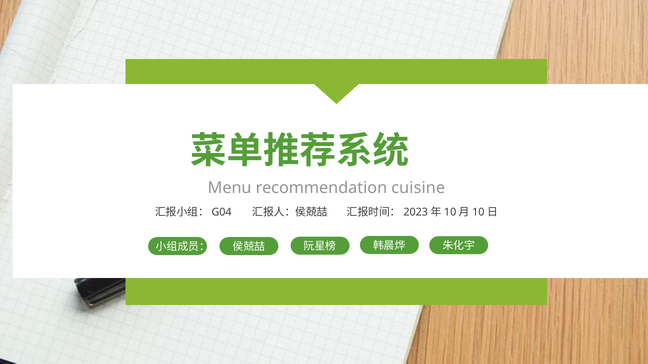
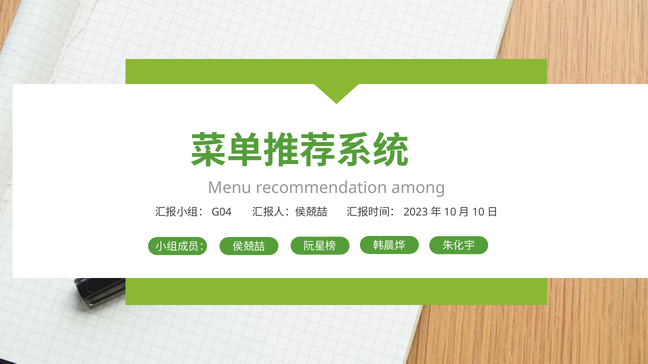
cuisine: cuisine -> among
